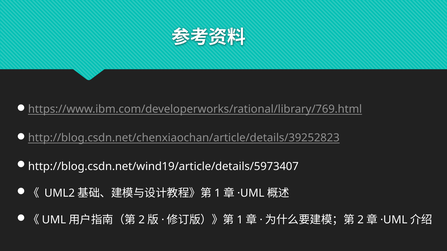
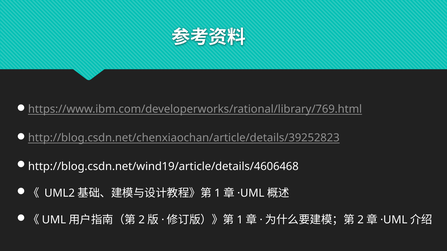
http://blog.csdn.net/wind19/article/details/5973407: http://blog.csdn.net/wind19/article/details/5973407 -> http://blog.csdn.net/wind19/article/details/4606468
